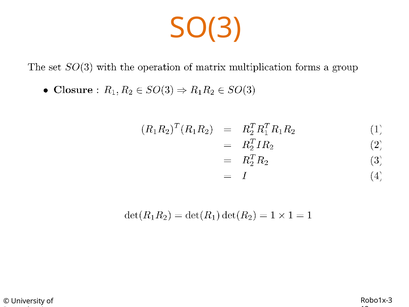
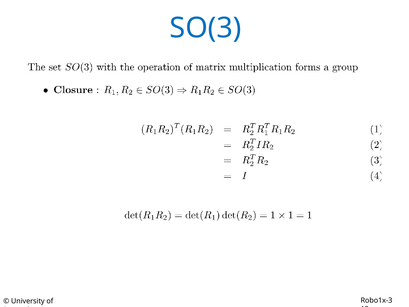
SO(3 colour: orange -> blue
